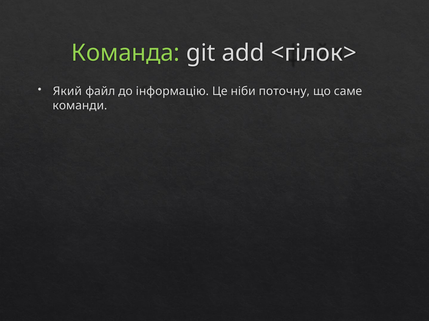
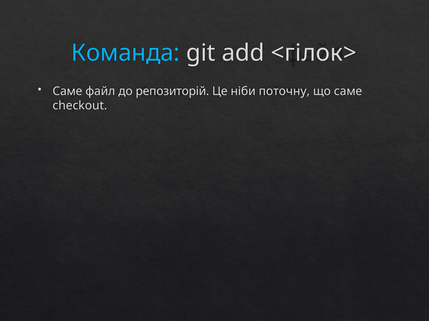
Команда colour: light green -> light blue
Який at (67, 91): Який -> Саме
інформацію: інформацію -> репозиторій
команди: команди -> checkout
